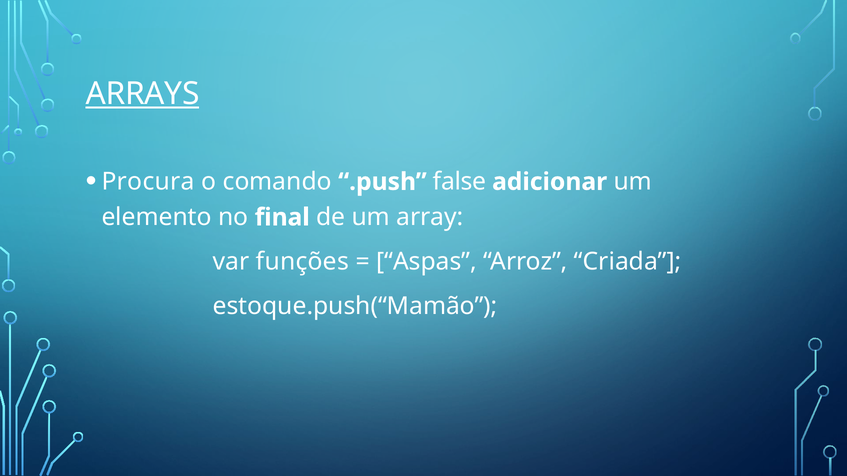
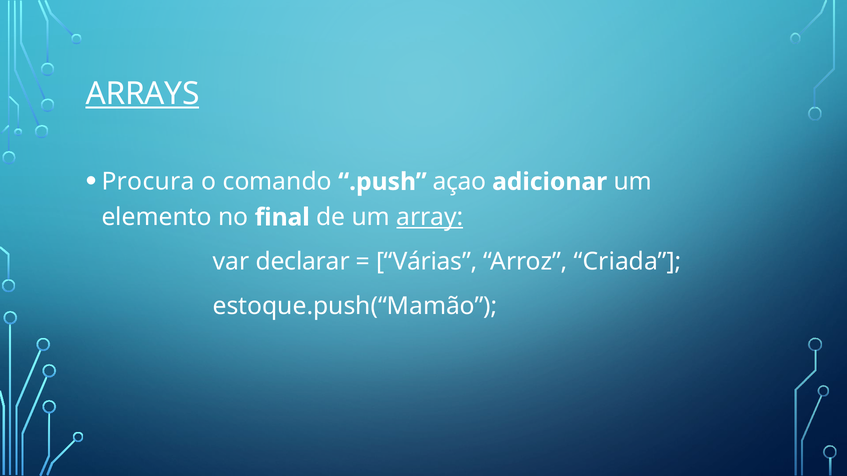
false: false -> açao
array underline: none -> present
funções: funções -> declarar
Aspas: Aspas -> Várias
